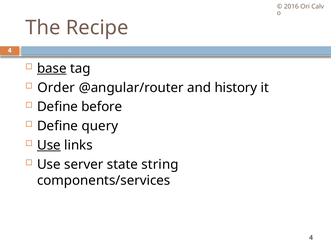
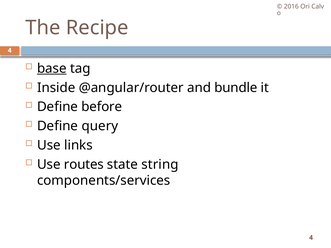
Order: Order -> Inside
history: history -> bundle
Use at (49, 145) underline: present -> none
server: server -> routes
